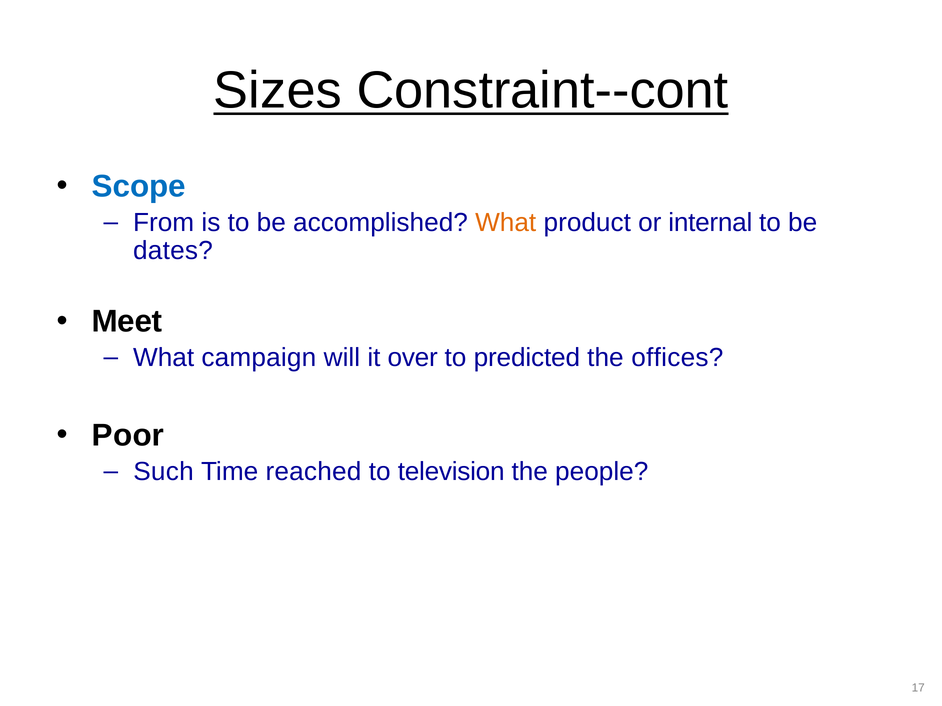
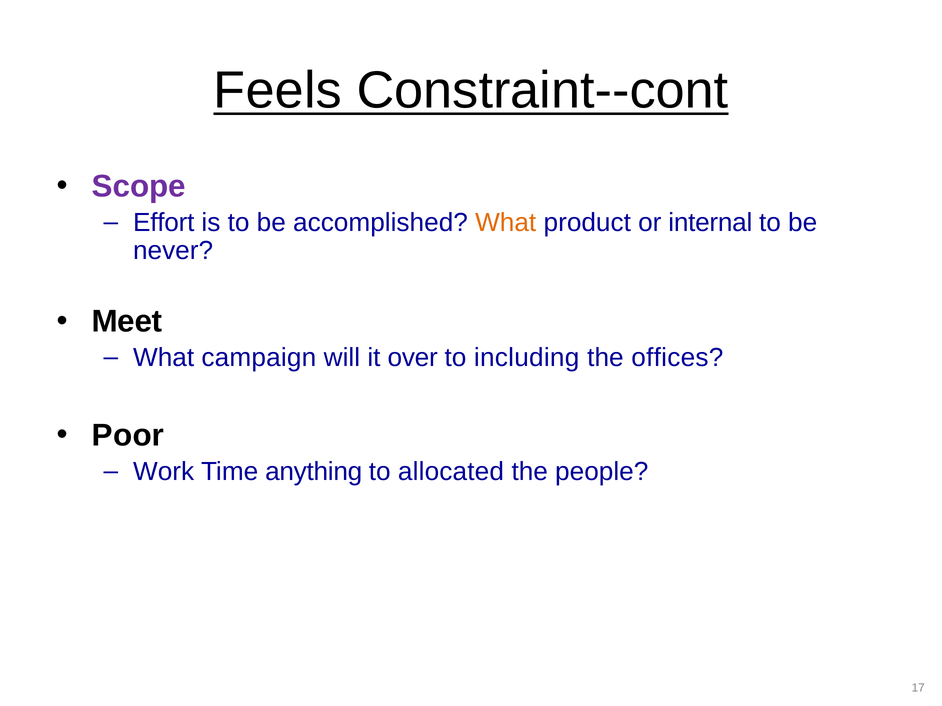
Sizes: Sizes -> Feels
Scope colour: blue -> purple
From: From -> Effort
dates: dates -> never
predicted: predicted -> including
Such: Such -> Work
reached: reached -> anything
television: television -> allocated
